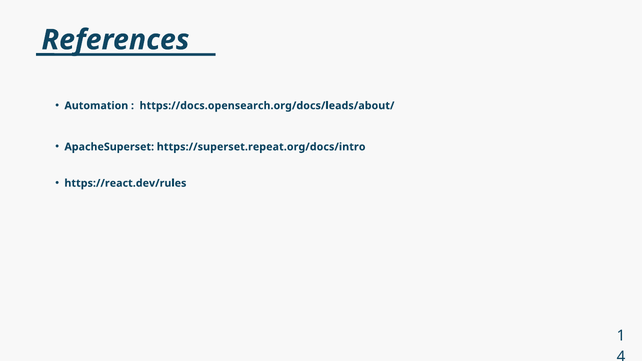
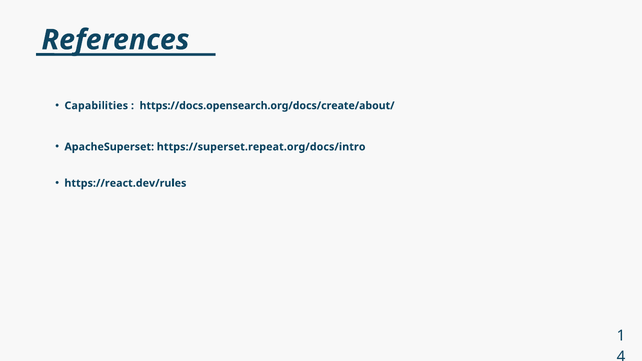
Automation: Automation -> Capabilities
https://docs.opensearch.org/docs/leads/about/: https://docs.opensearch.org/docs/leads/about/ -> https://docs.opensearch.org/docs/create/about/
